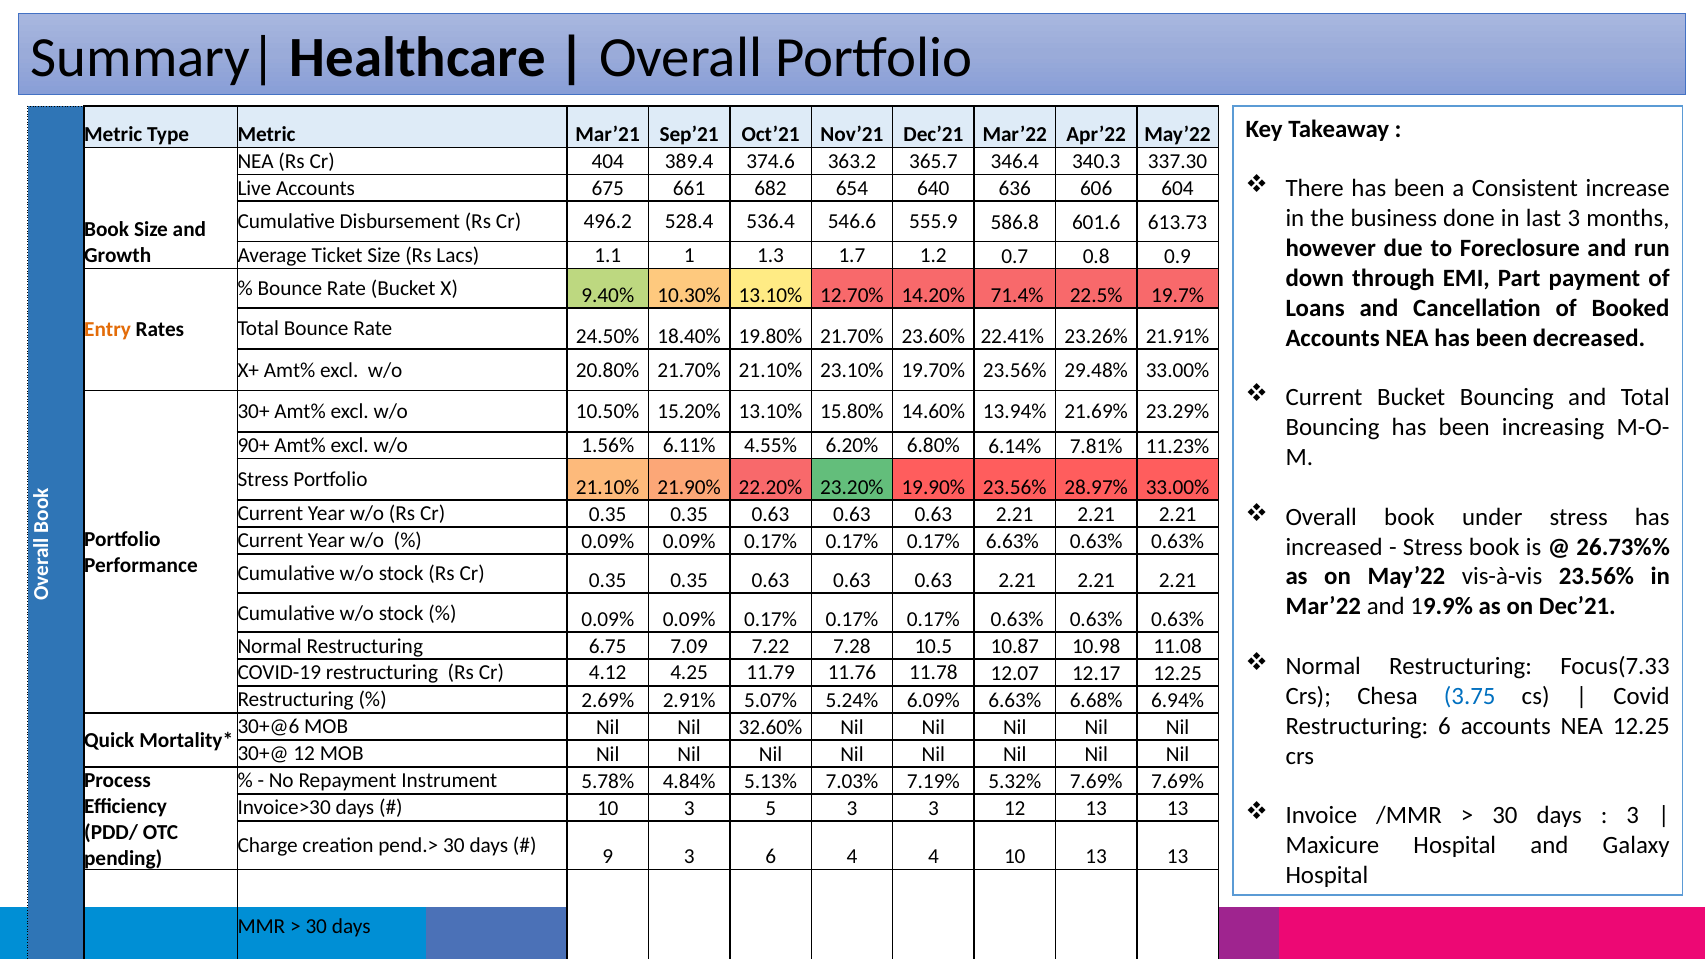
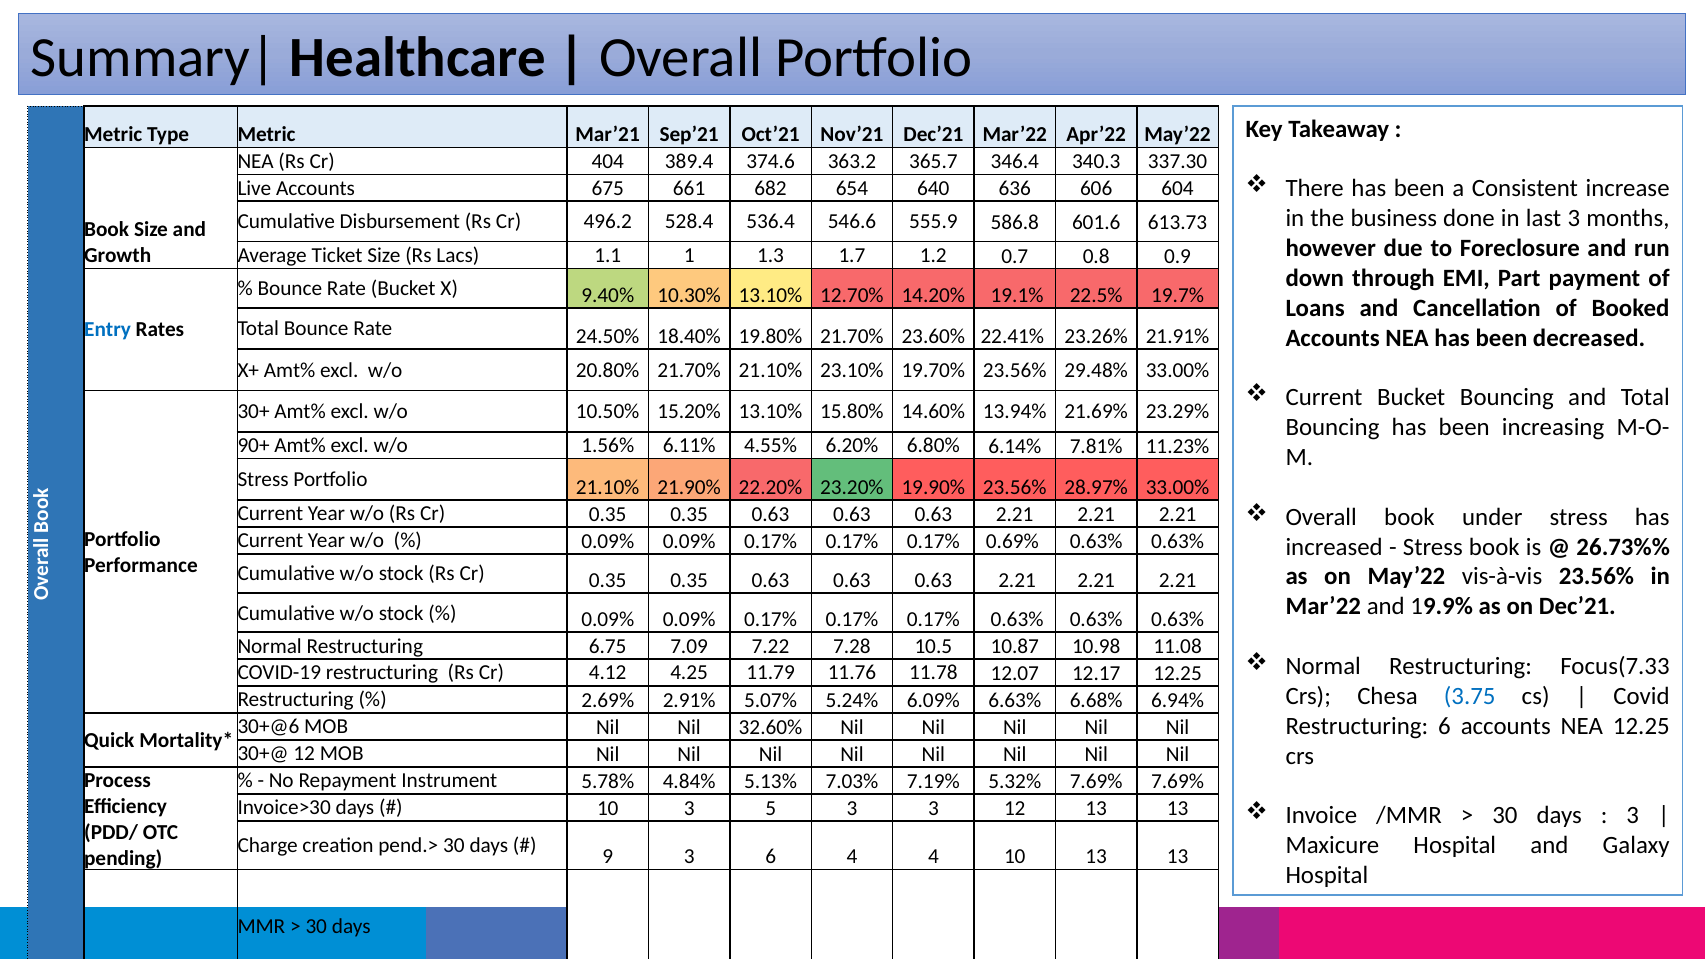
71.4%: 71.4% -> 19.1%
Entry colour: orange -> blue
0.17% 6.63%: 6.63% -> 0.69%
